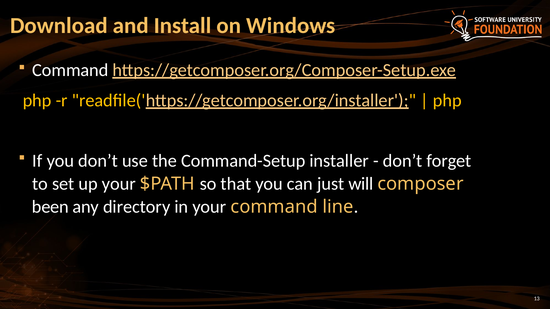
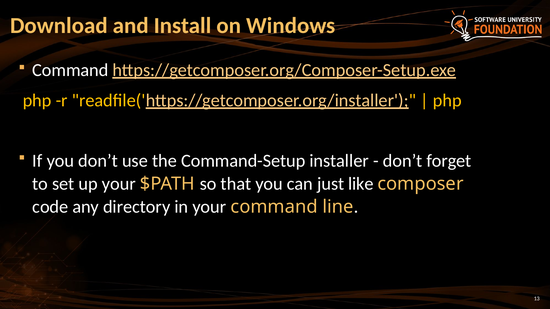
will: will -> like
been: been -> code
